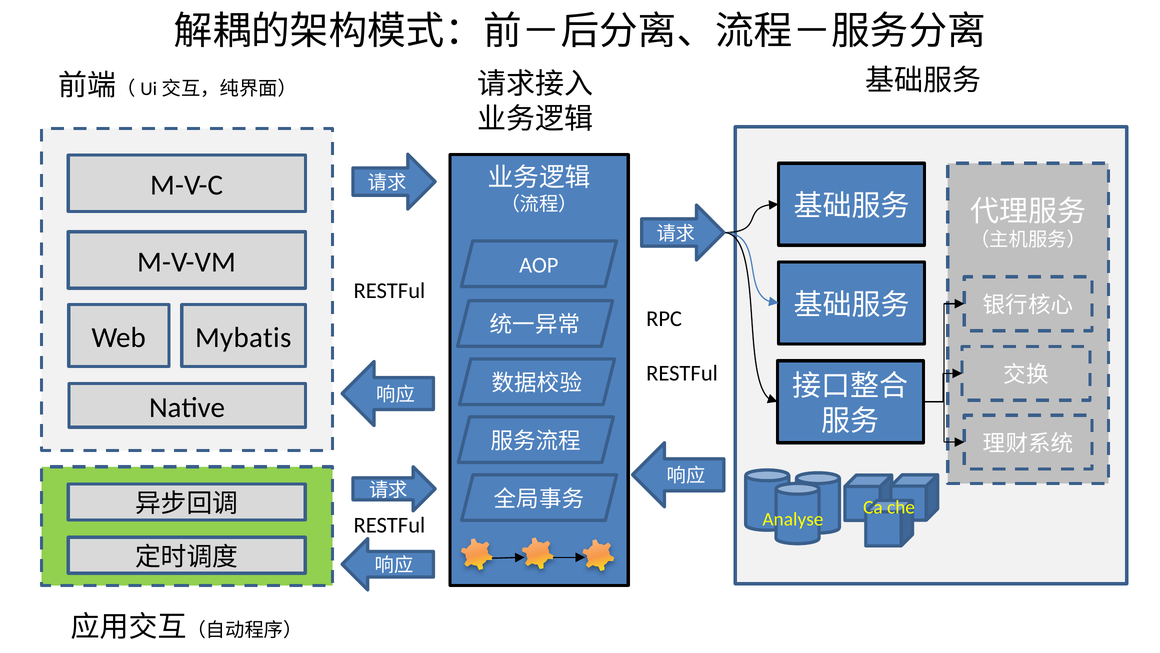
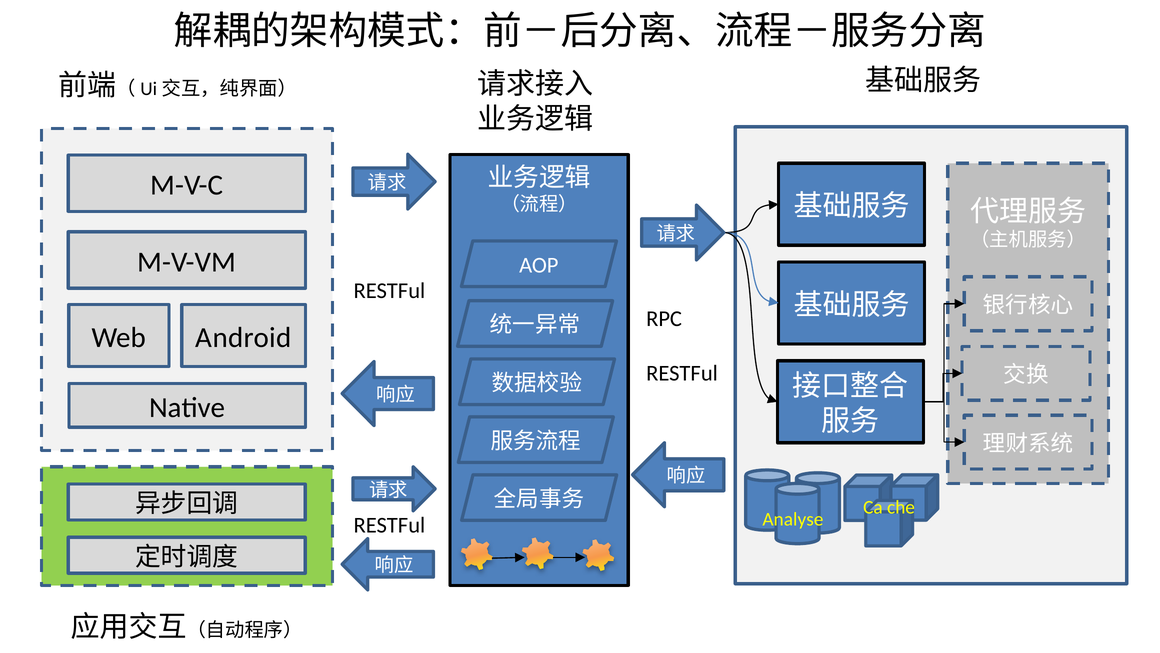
Mybatis: Mybatis -> Android
